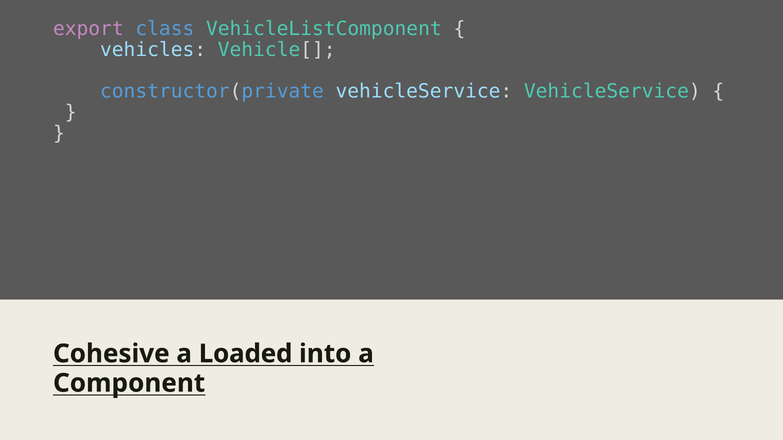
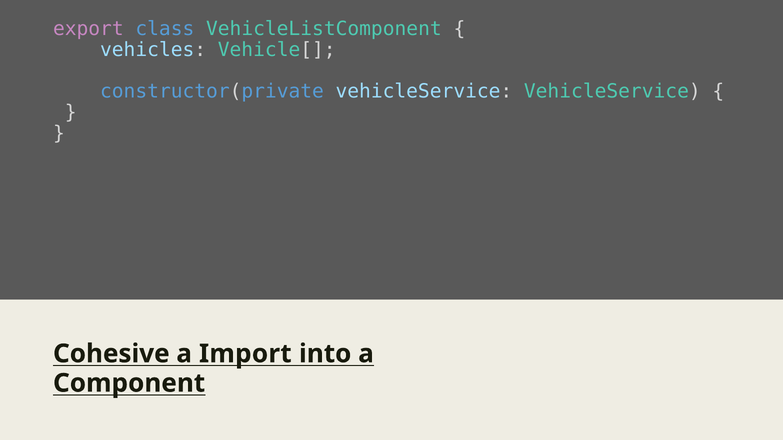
Loaded: Loaded -> Import
